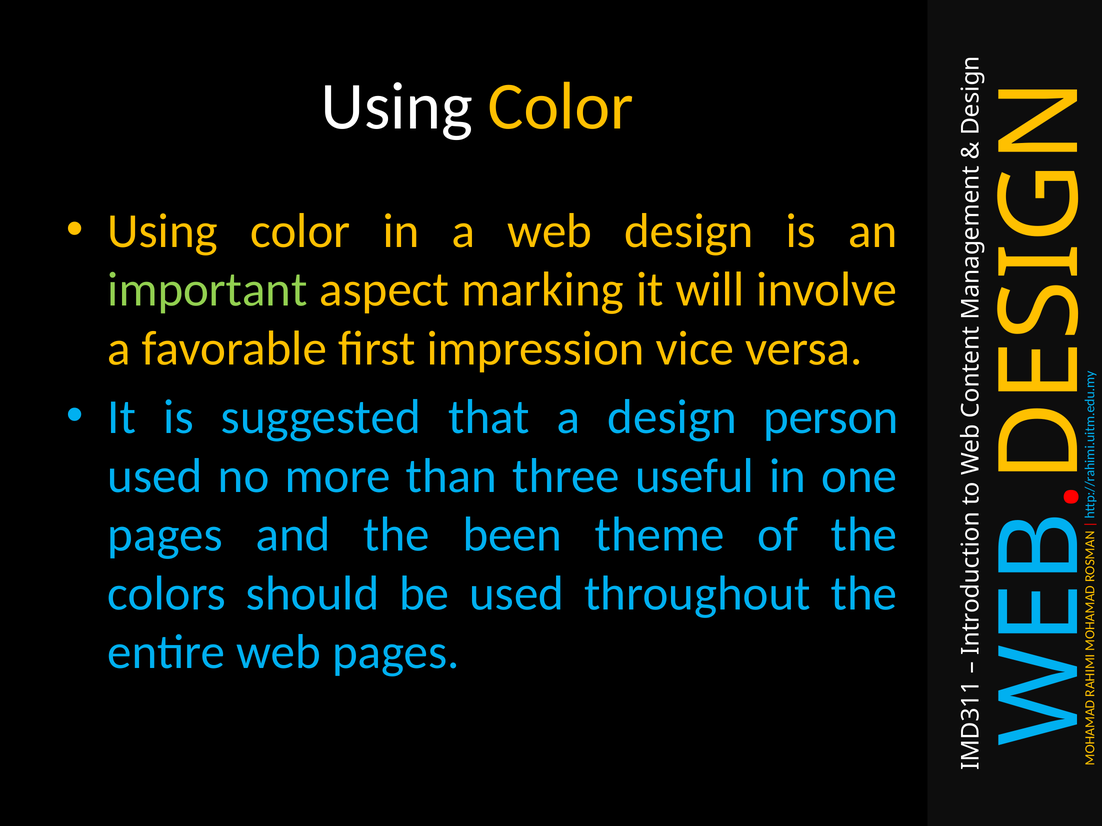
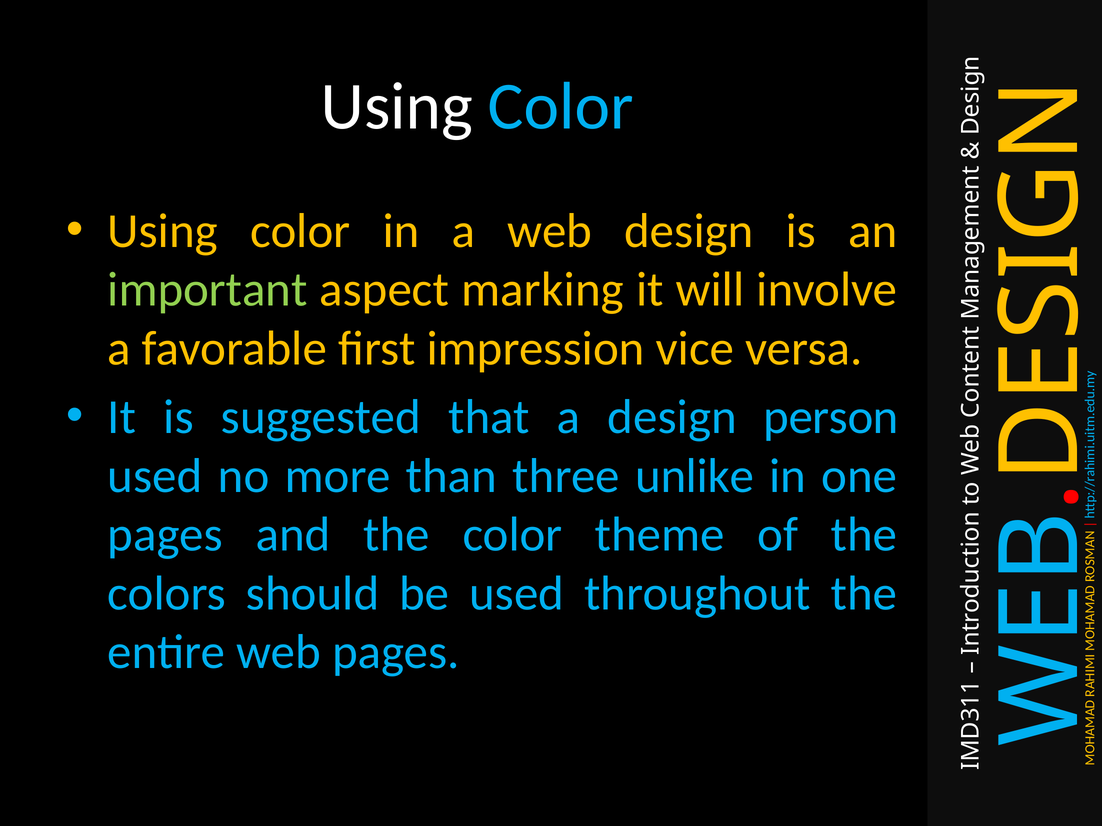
Color at (561, 107) colour: yellow -> light blue
useful: useful -> unlike
the been: been -> color
